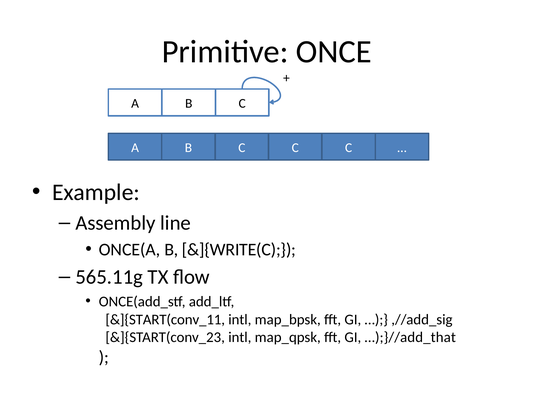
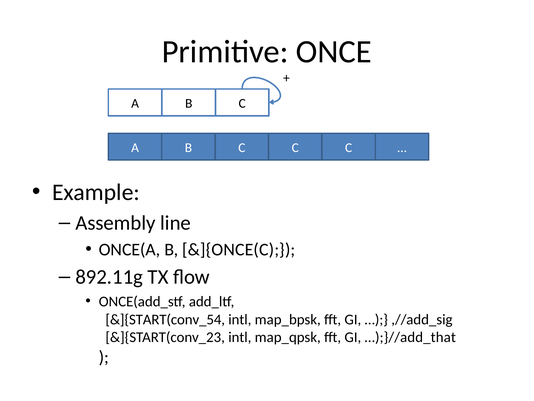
&]{WRITE(C: &]{WRITE(C -> &]{ONCE(C
565.11g: 565.11g -> 892.11g
&]{START(conv_11: &]{START(conv_11 -> &]{START(conv_54
